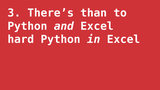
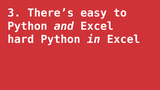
than: than -> easy
